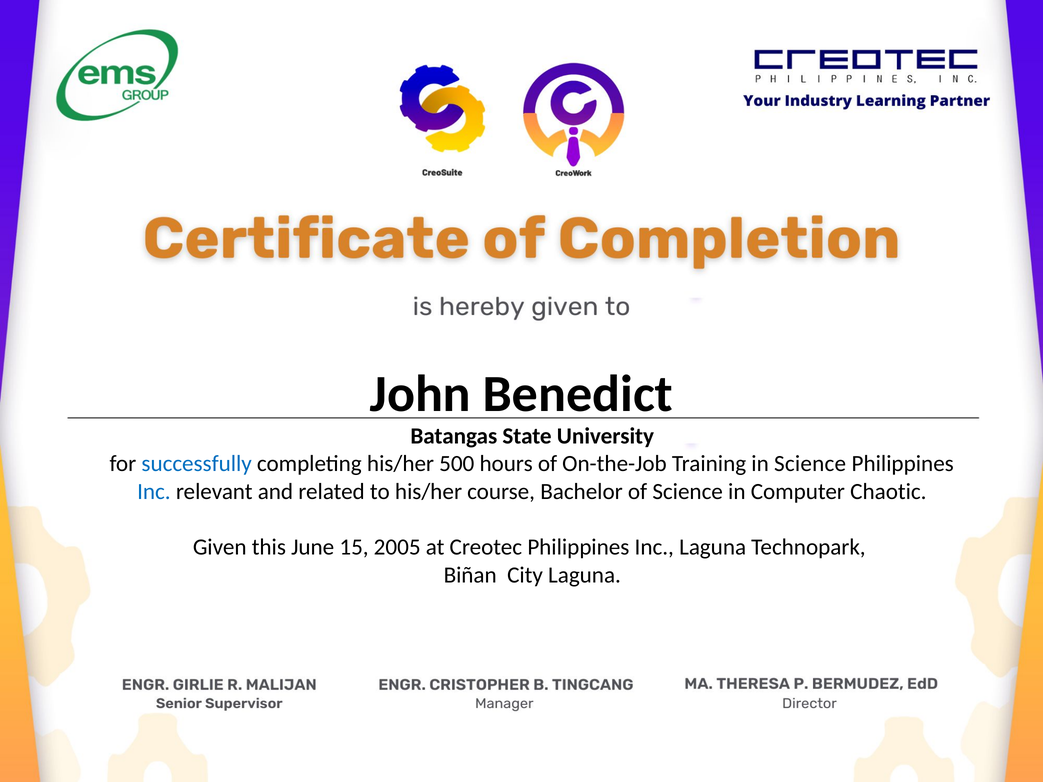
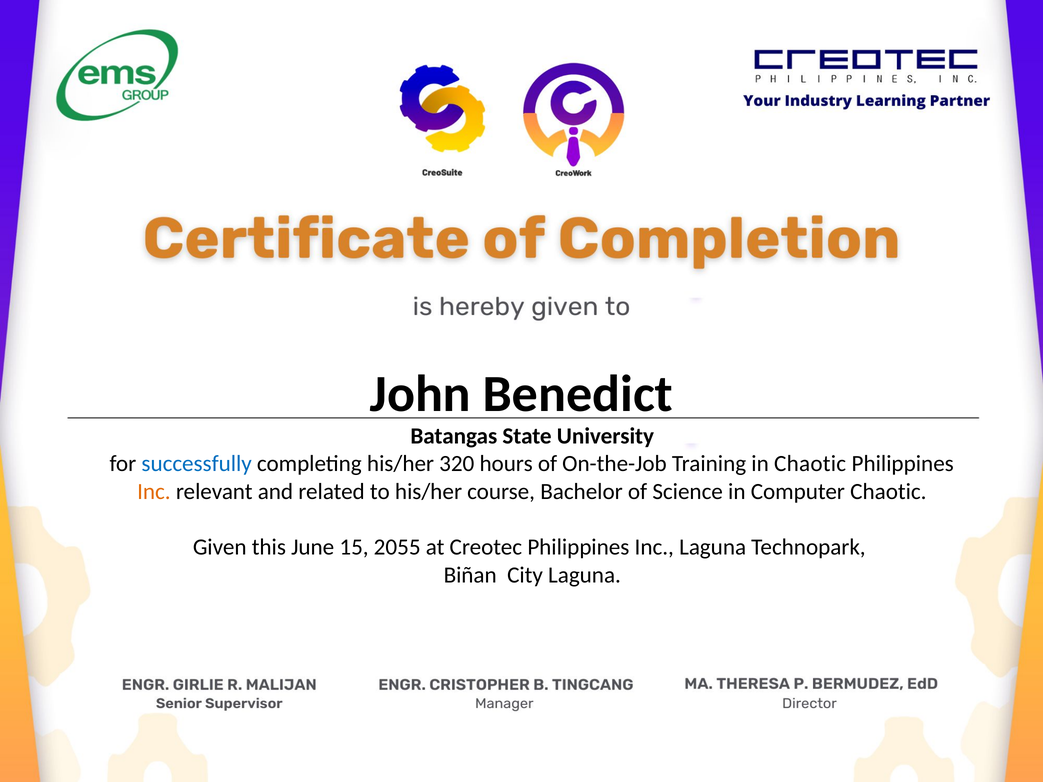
500: 500 -> 320
in Science: Science -> Chaotic
Inc at (154, 492) colour: blue -> orange
2005: 2005 -> 2055
